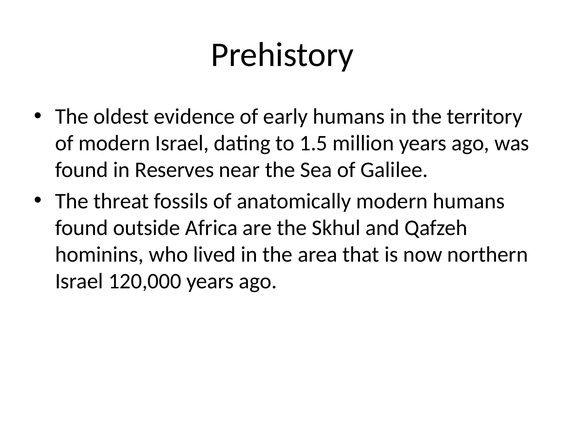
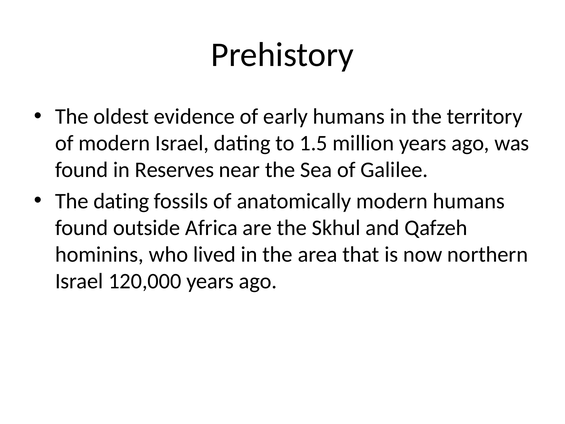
The threat: threat -> dating
